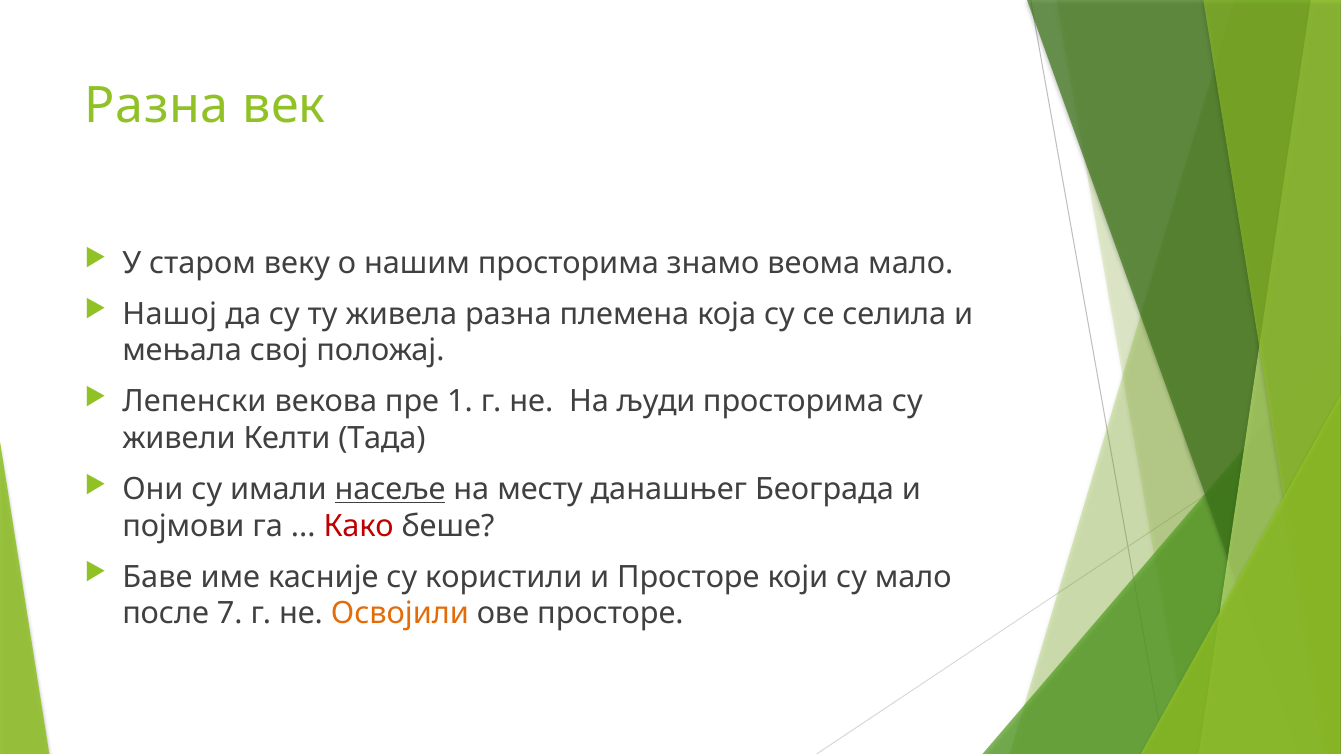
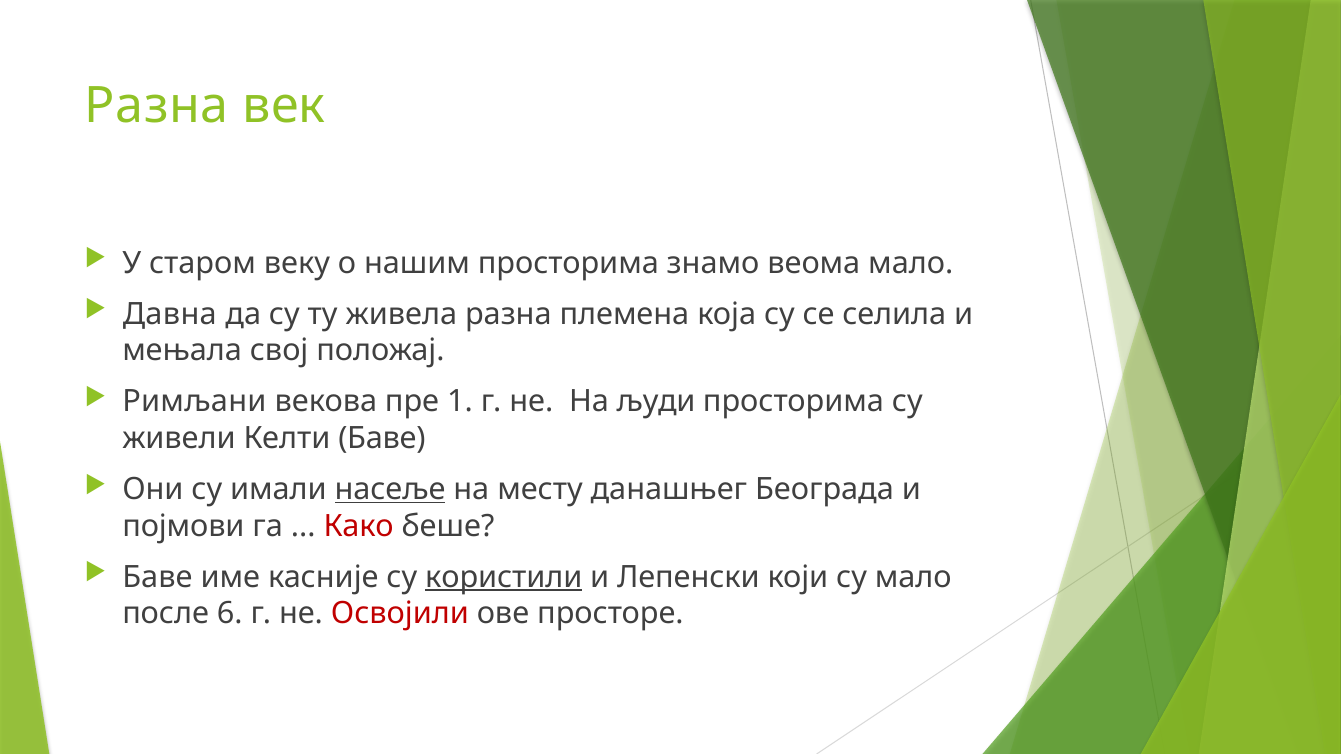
Нашој: Нашој -> Давна
Лепенски: Лепенски -> Римљани
Келти Тада: Тада -> Баве
користили underline: none -> present
и Просторе: Просторе -> Лепенски
7: 7 -> 6
Освојили colour: orange -> red
